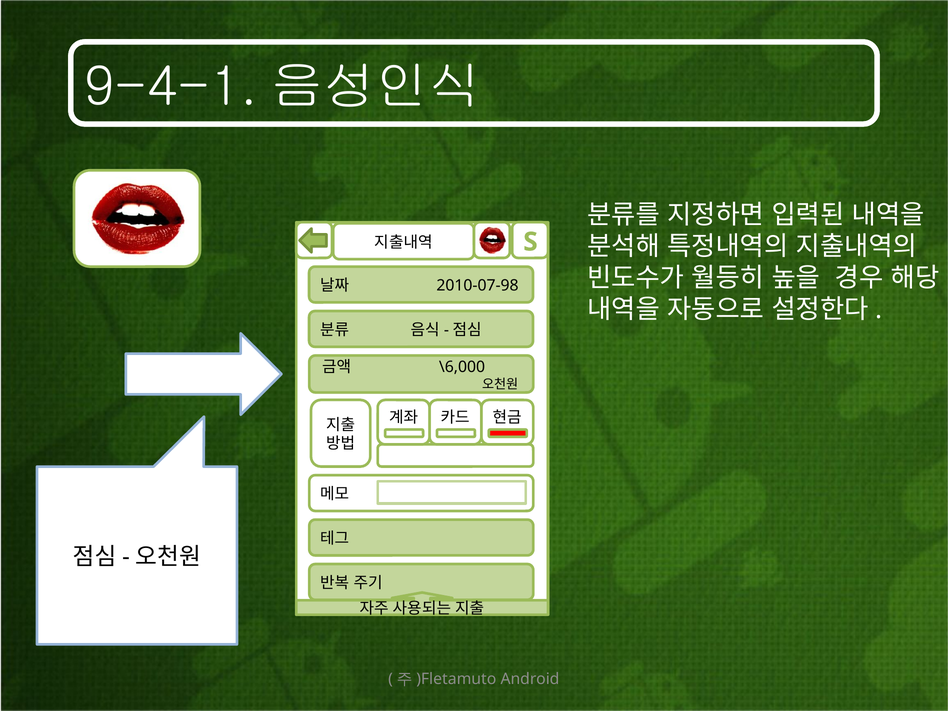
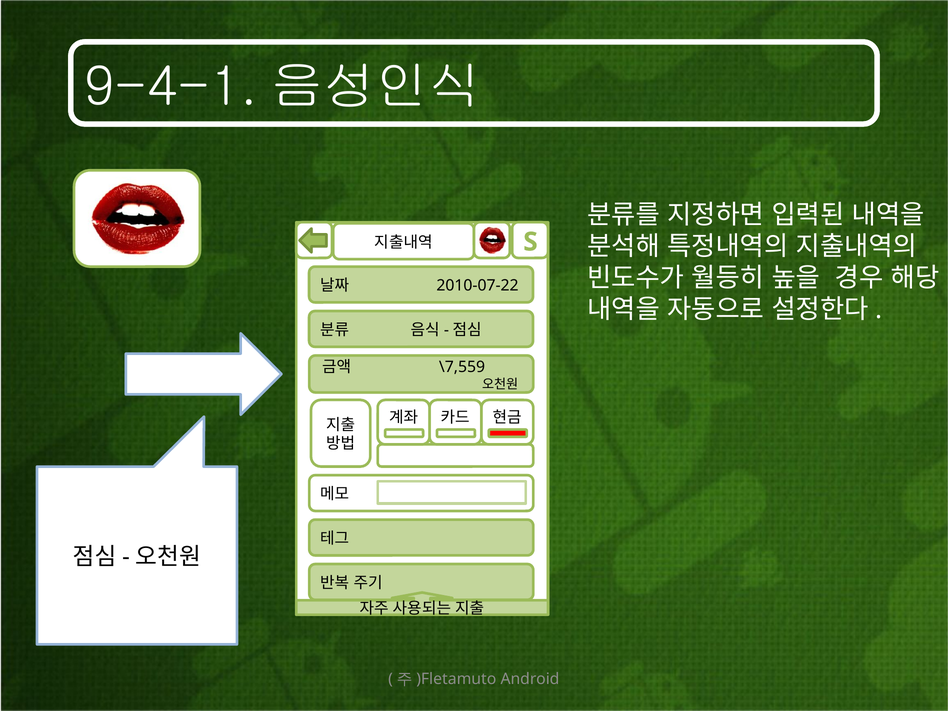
2010-07-98: 2010-07-98 -> 2010-07-22
\6,000: \6,000 -> \7,559
